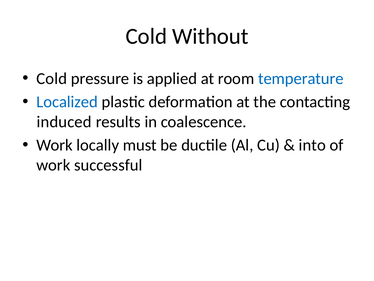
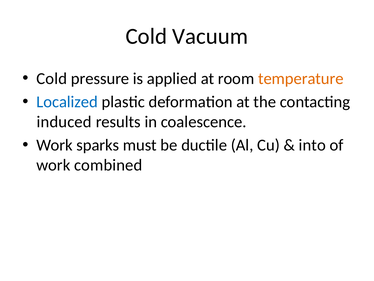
Without: Without -> Vacuum
temperature colour: blue -> orange
locally: locally -> sparks
successful: successful -> combined
